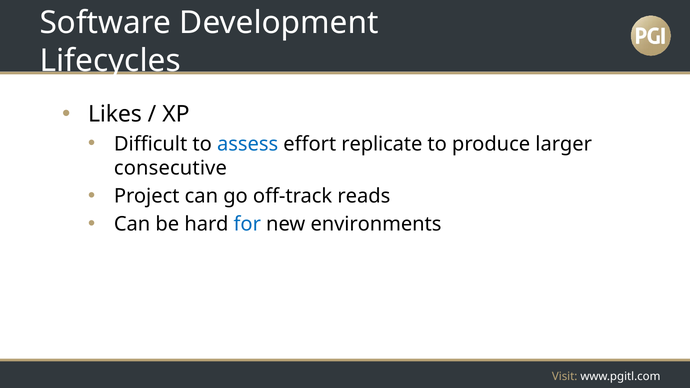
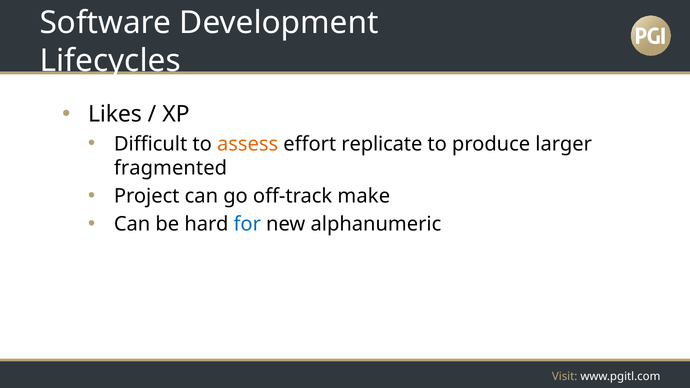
assess colour: blue -> orange
consecutive: consecutive -> fragmented
reads: reads -> make
environments: environments -> alphanumeric
